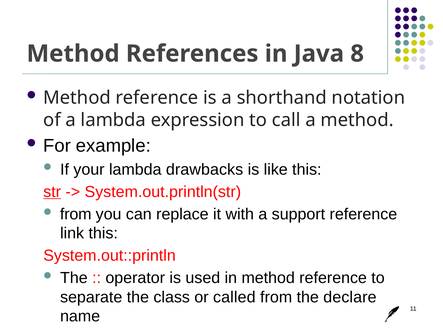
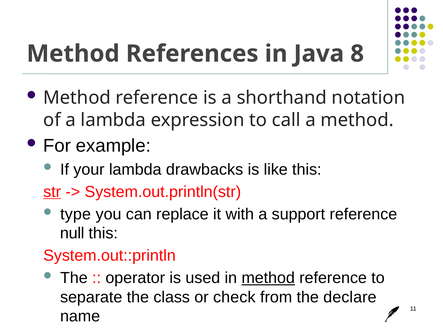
from at (76, 214): from -> type
link: link -> null
method at (268, 278) underline: none -> present
called: called -> check
